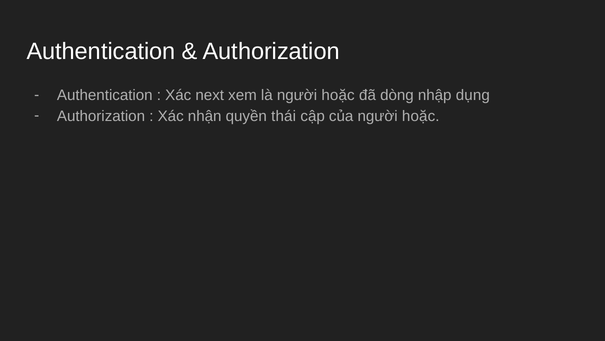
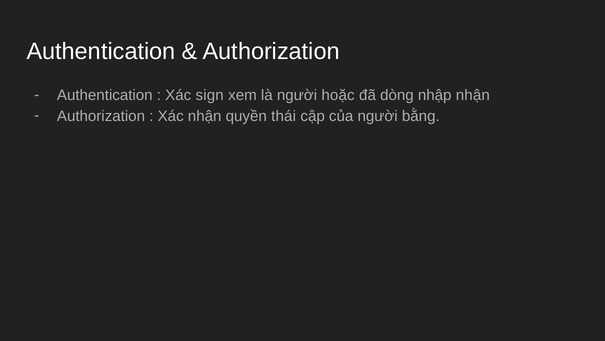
next: next -> sign
nhập dụng: dụng -> nhận
của người hoặc: hoặc -> bằng
